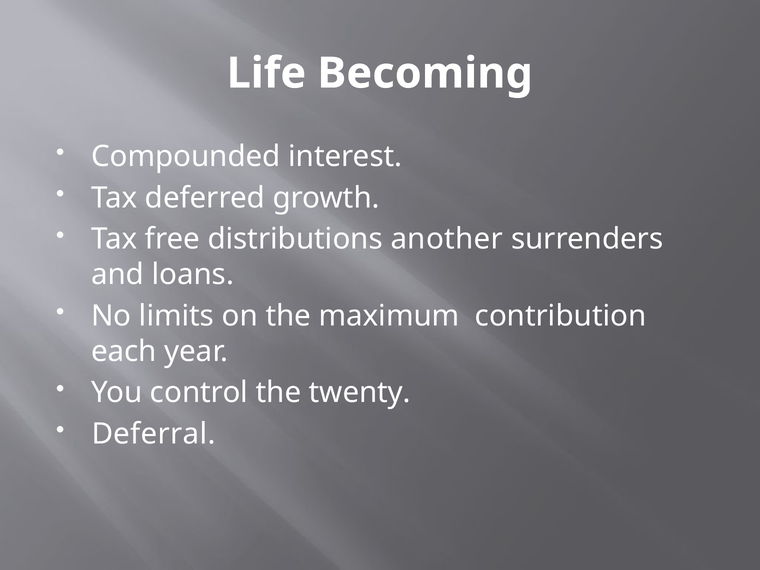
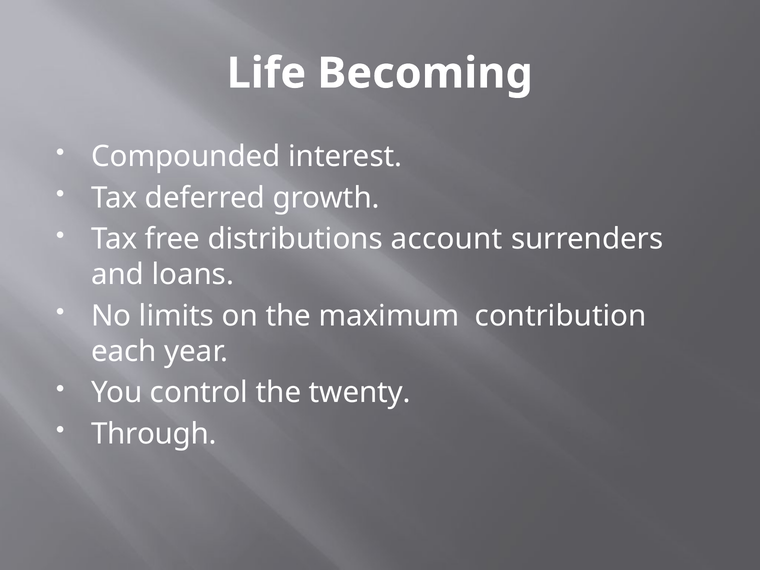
another: another -> account
Deferral: Deferral -> Through
